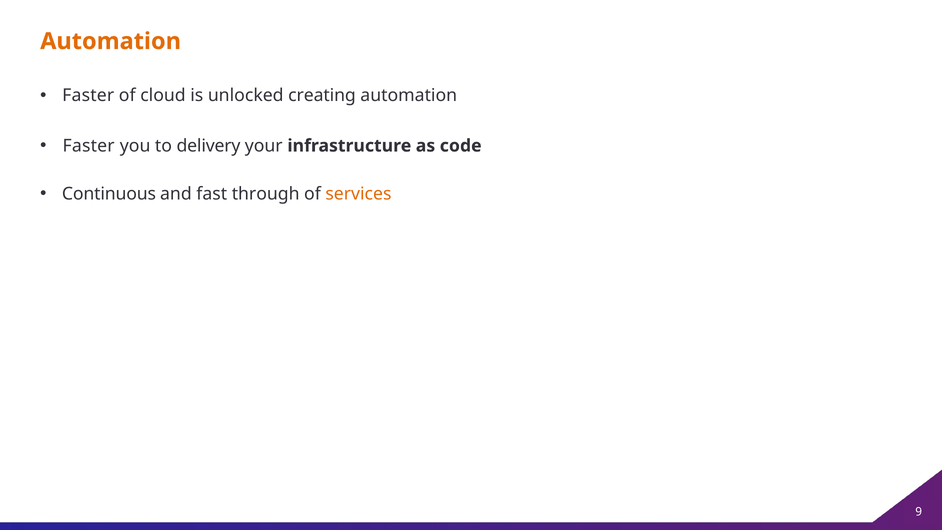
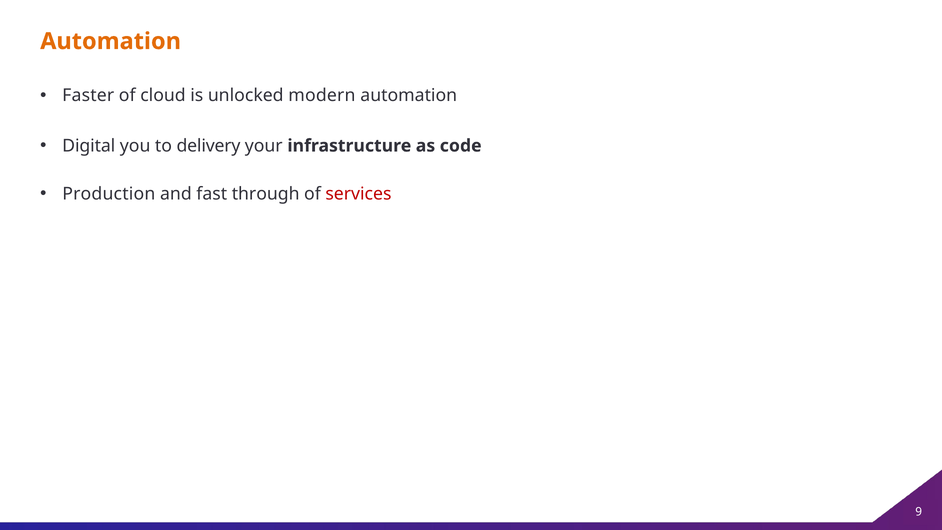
creating: creating -> modern
Faster at (89, 146): Faster -> Digital
Continuous: Continuous -> Production
services colour: orange -> red
